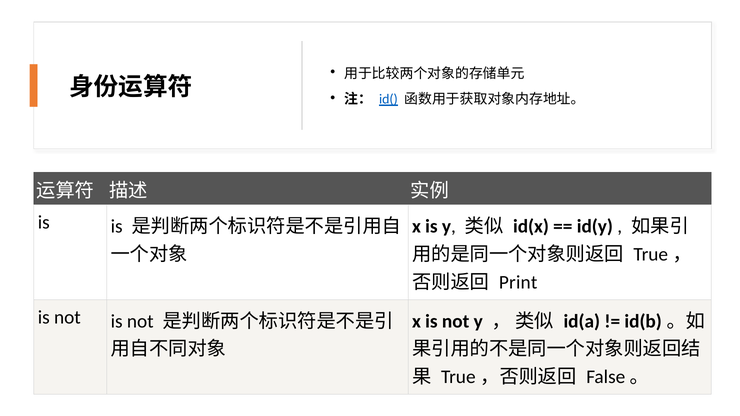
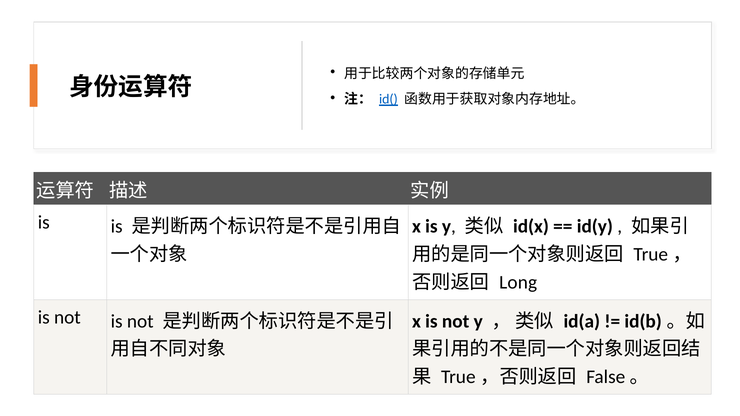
Print: Print -> Long
